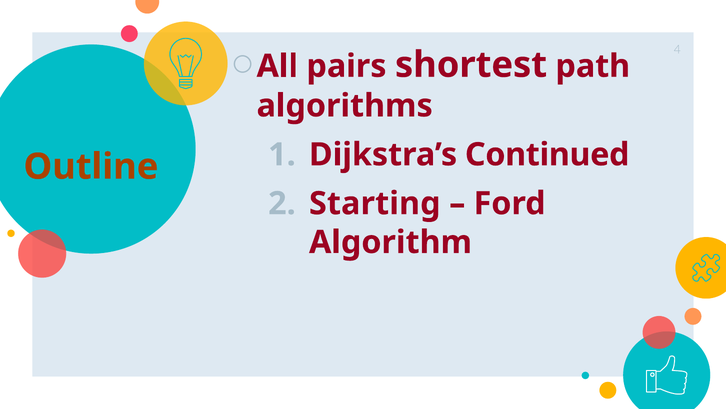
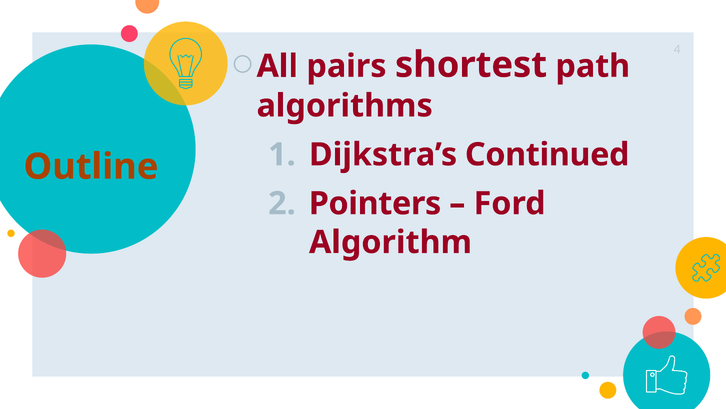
Starting: Starting -> Pointers
